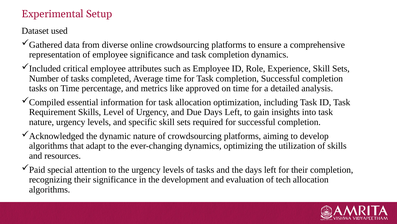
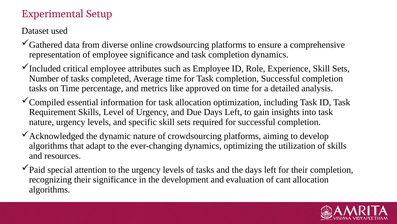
tech: tech -> cant
